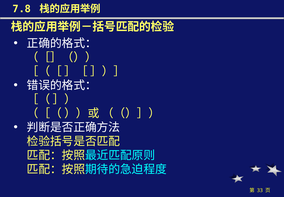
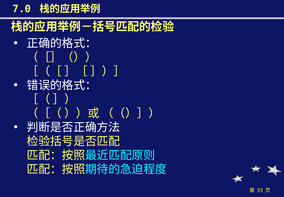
7.8: 7.8 -> 7.0
